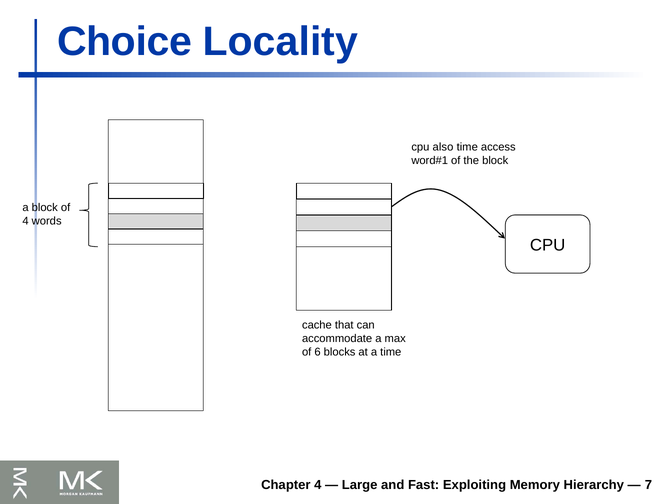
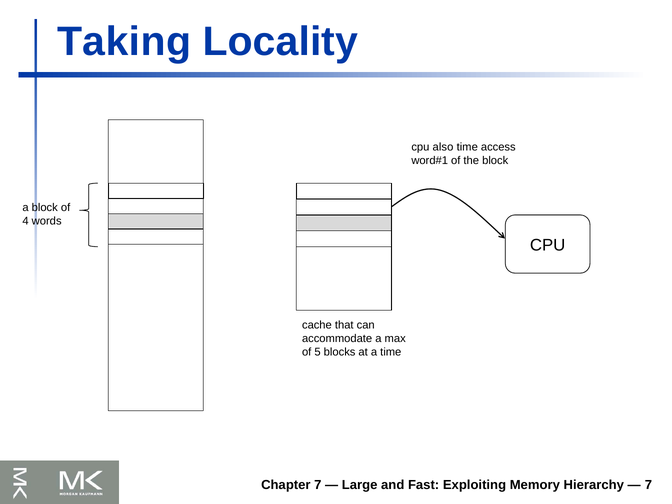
Choice: Choice -> Taking
6: 6 -> 5
Chapter 4: 4 -> 7
